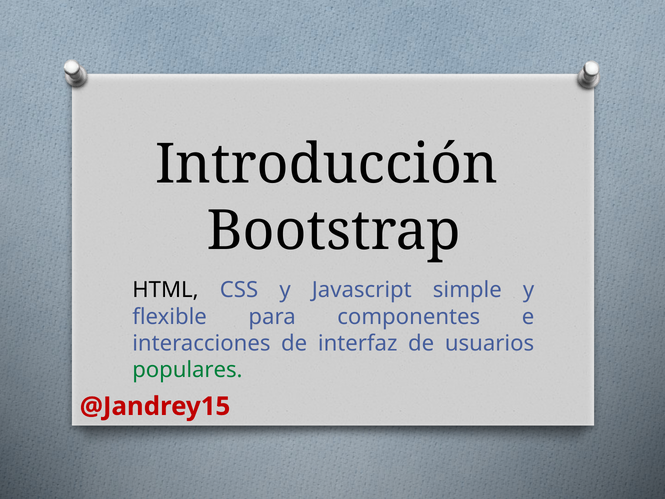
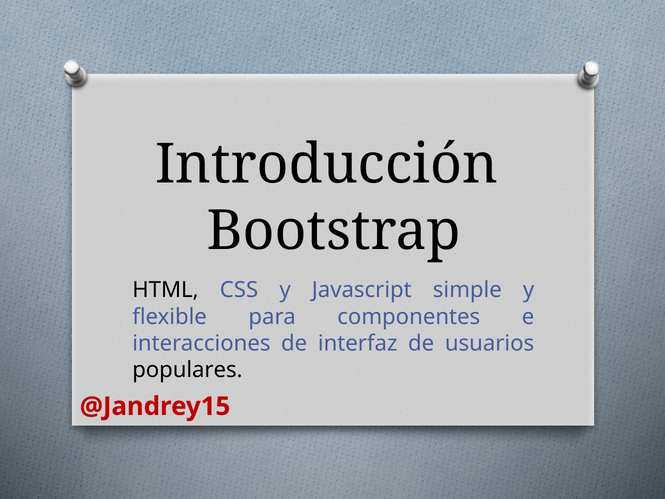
populares colour: green -> black
